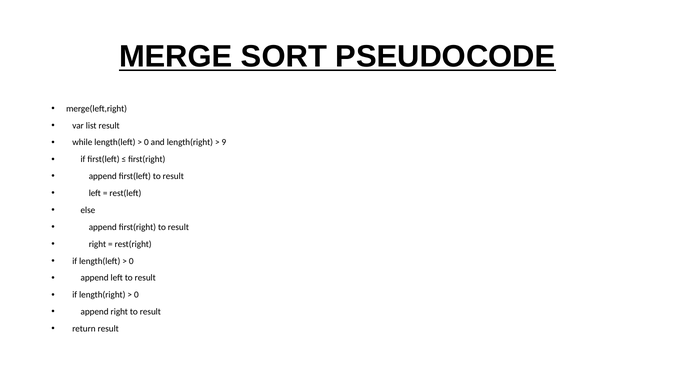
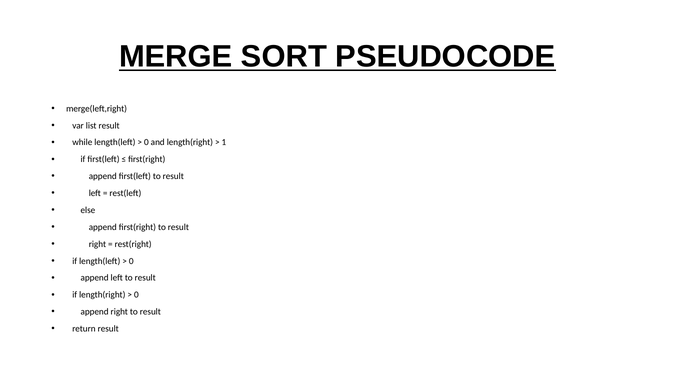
9: 9 -> 1
